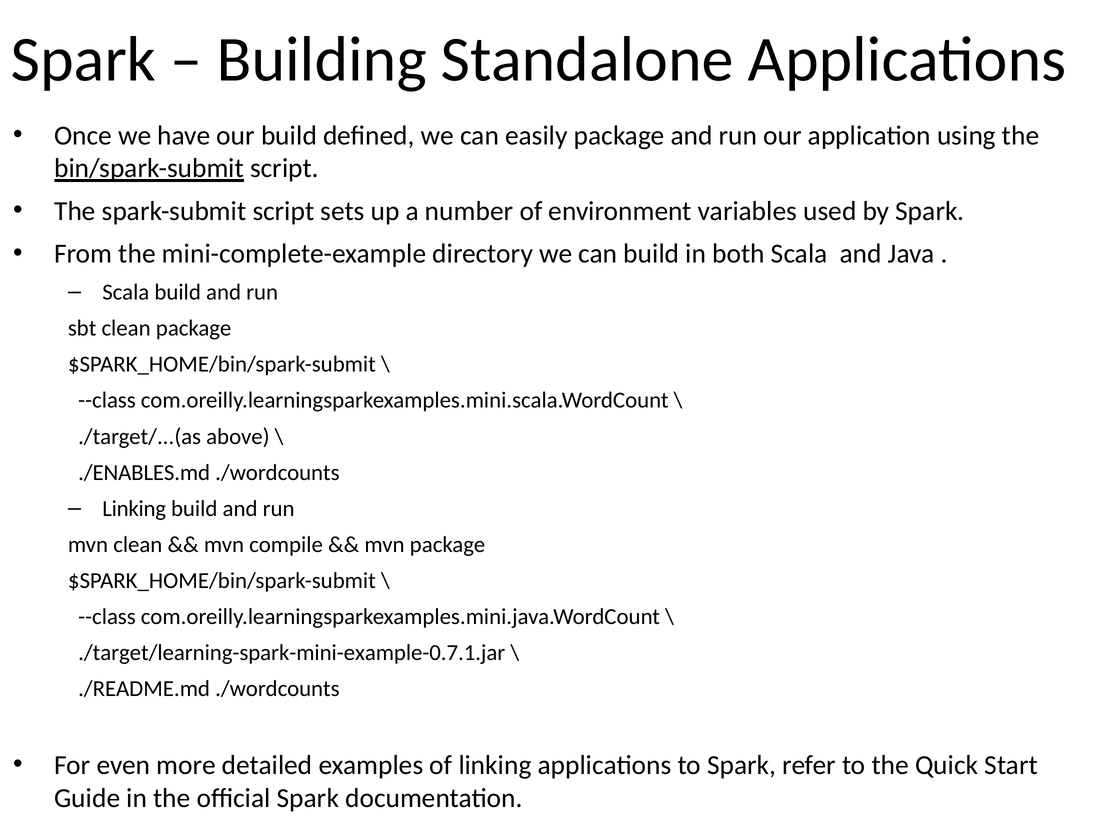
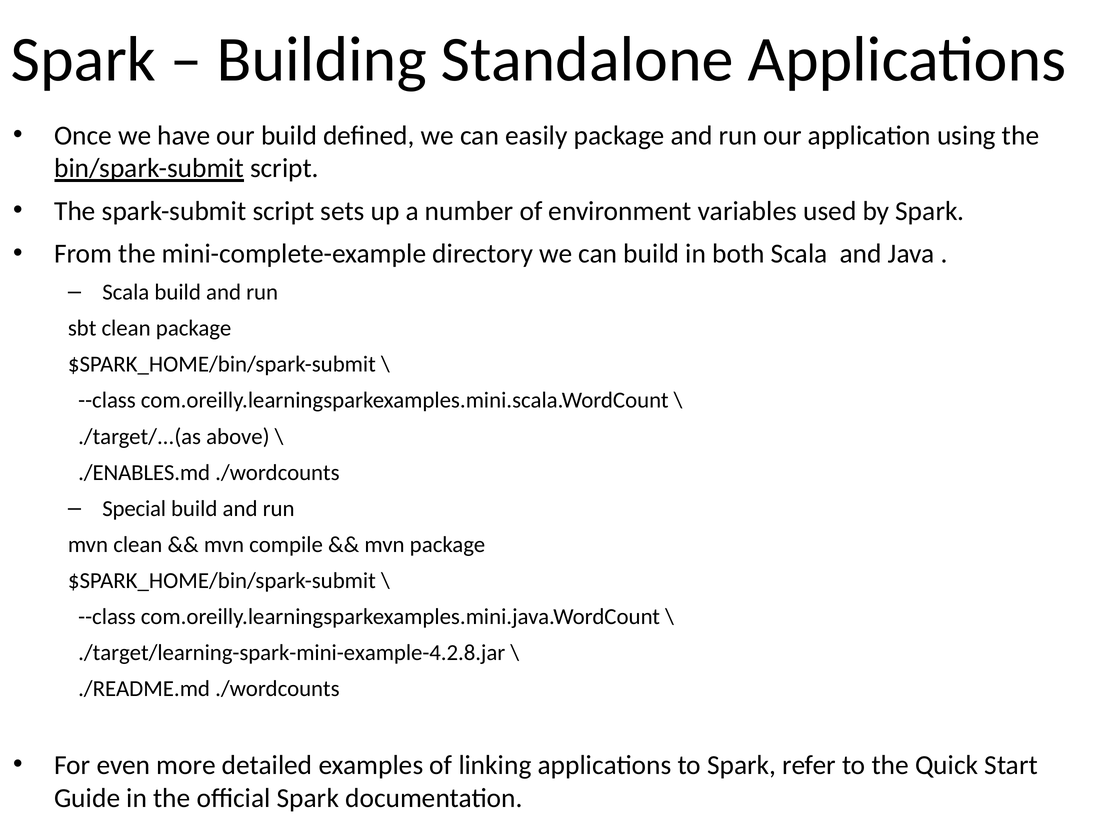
Linking at (134, 508): Linking -> Special
./target/learning-spark-mini-example-0.7.1.jar: ./target/learning-spark-mini-example-0.7.1.jar -> ./target/learning-spark-mini-example-4.2.8.jar
